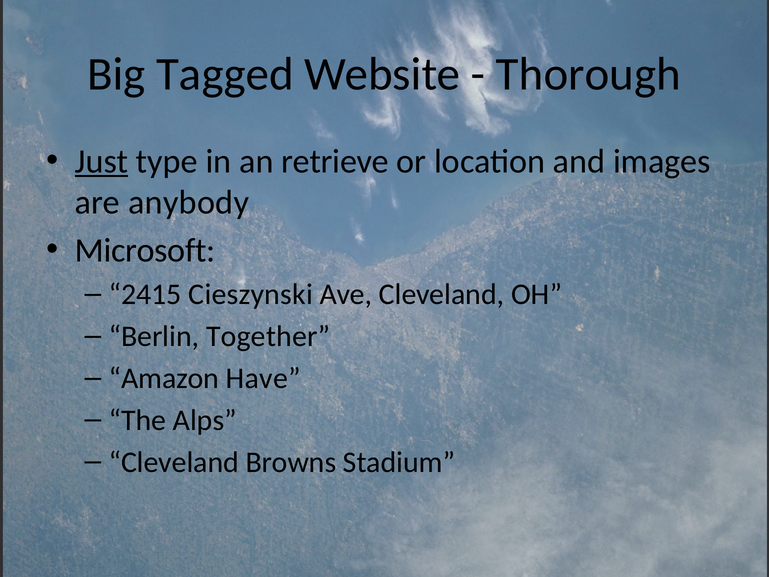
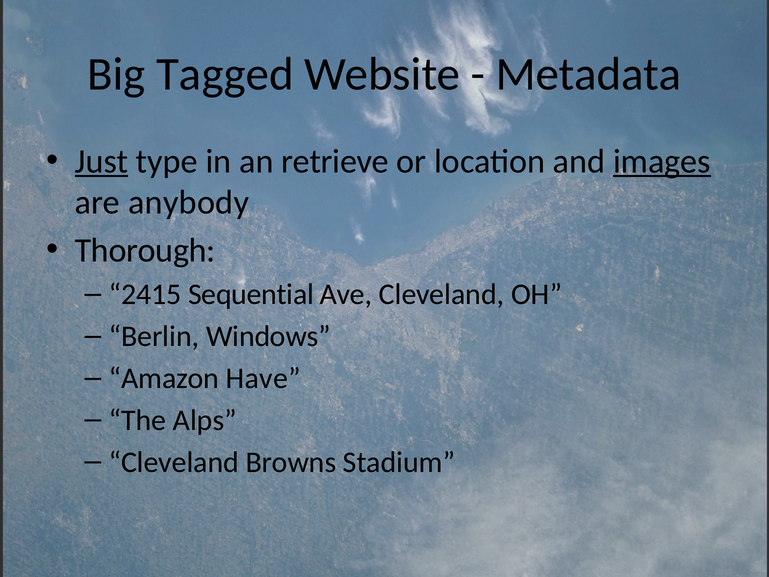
Thorough: Thorough -> Metadata
images underline: none -> present
Microsoft: Microsoft -> Thorough
Cieszynski: Cieszynski -> Sequential
Together: Together -> Windows
